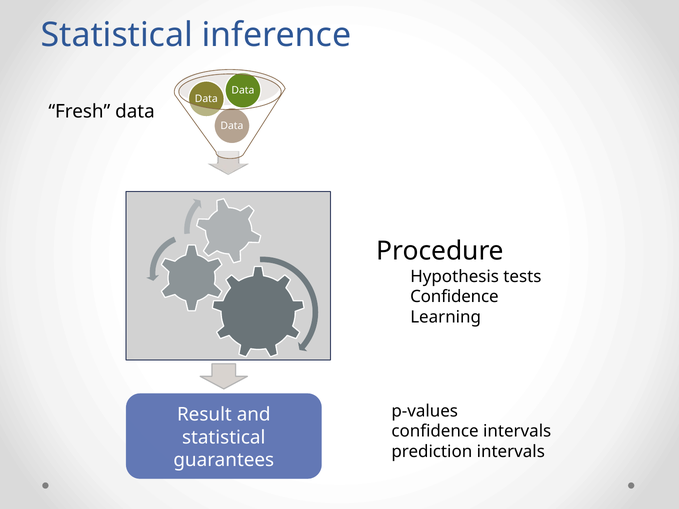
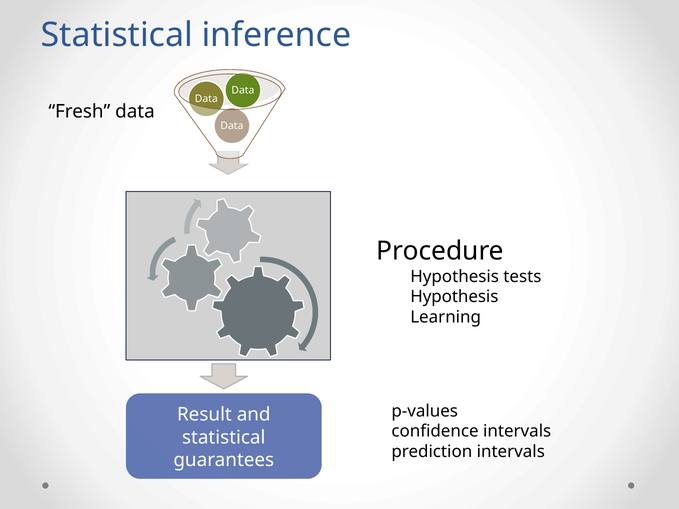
Confidence at (454, 297): Confidence -> Hypothesis
